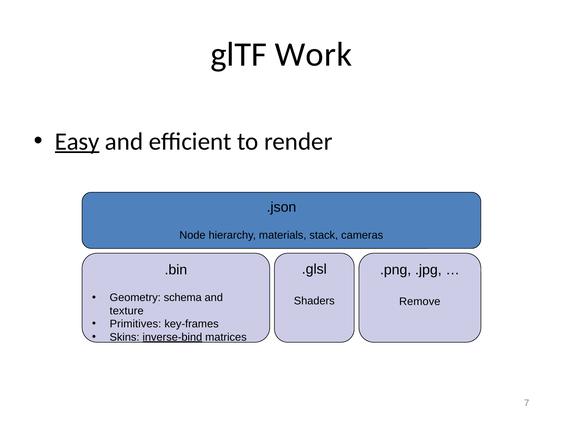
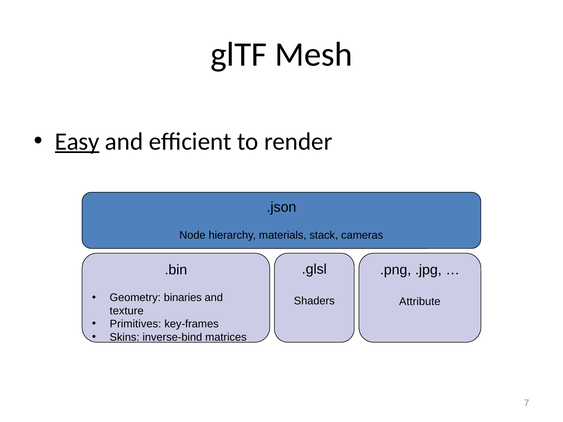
Work: Work -> Mesh
schema: schema -> binaries
Remove: Remove -> Attribute
inverse-bind underline: present -> none
